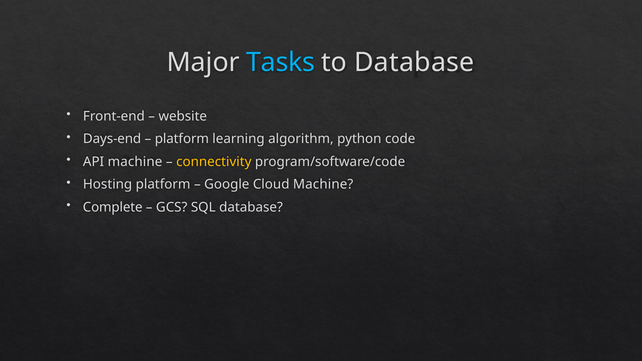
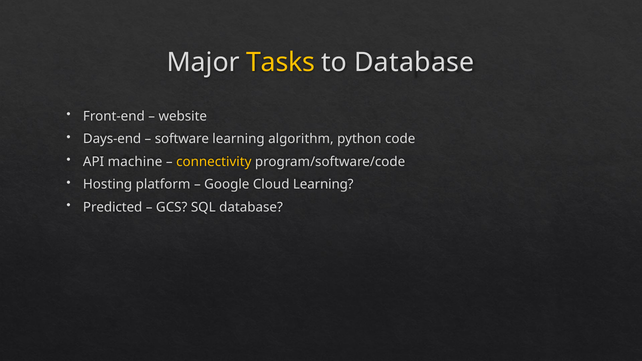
Tasks colour: light blue -> yellow
platform at (182, 139): platform -> software
Cloud Machine: Machine -> Learning
Complete: Complete -> Predicted
